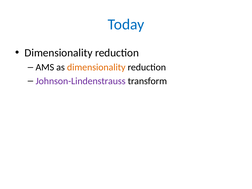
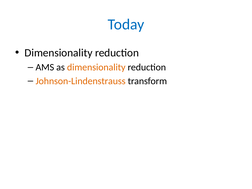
Johnson-Lindenstrauss colour: purple -> orange
